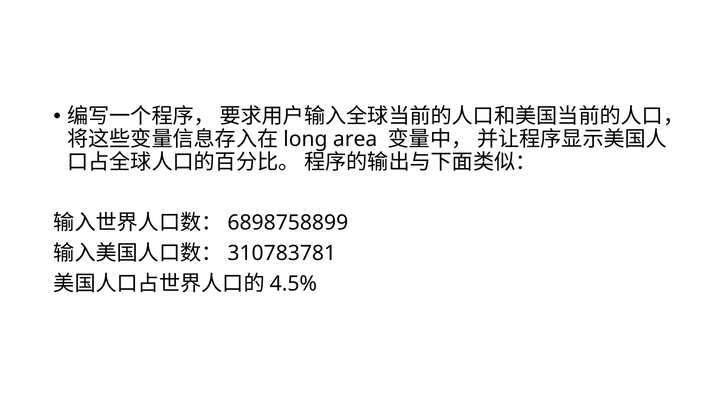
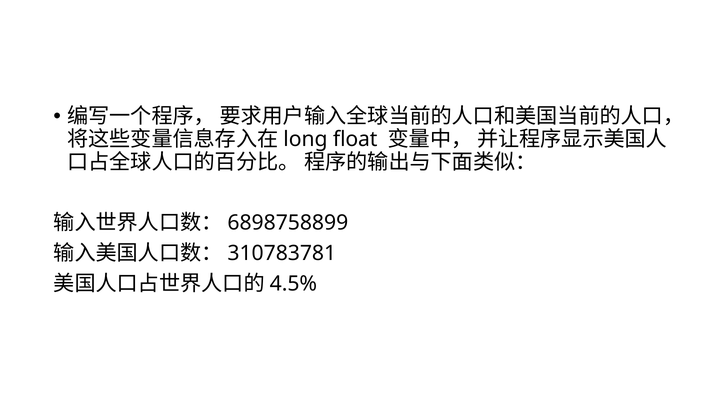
area: area -> float
